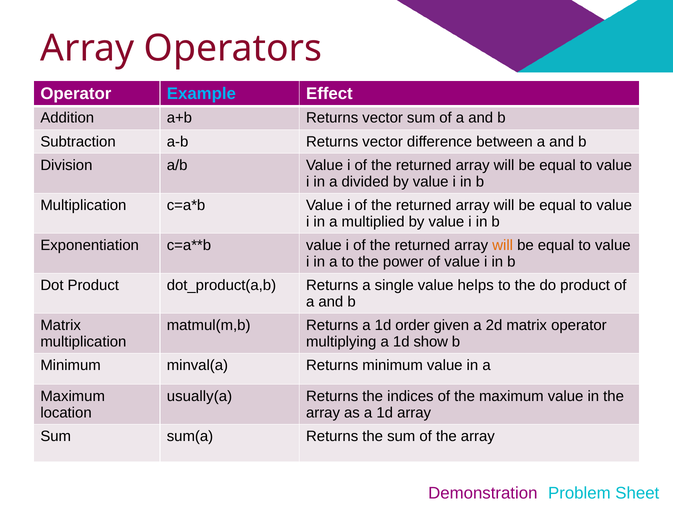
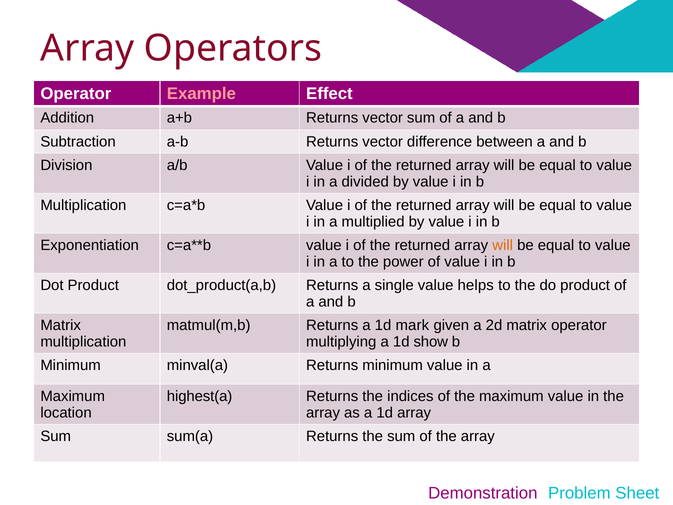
Example colour: light blue -> pink
order: order -> mark
usually(a: usually(a -> highest(a
